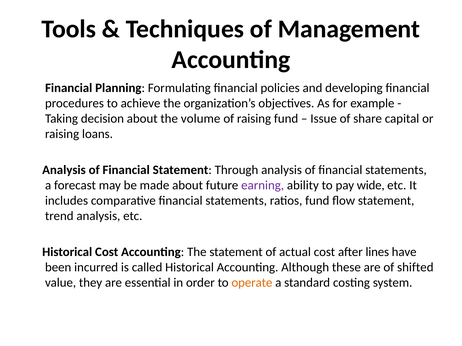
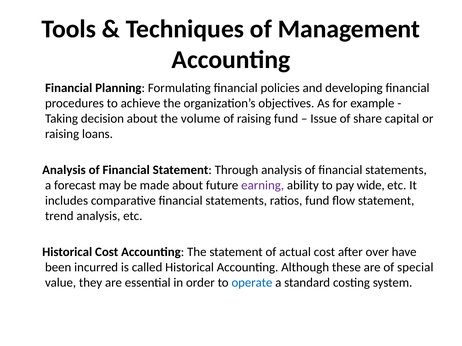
lines: lines -> over
shifted: shifted -> special
operate colour: orange -> blue
